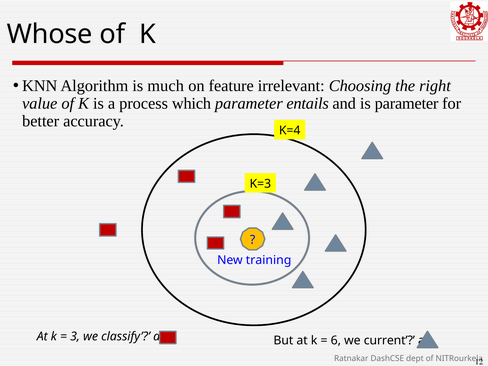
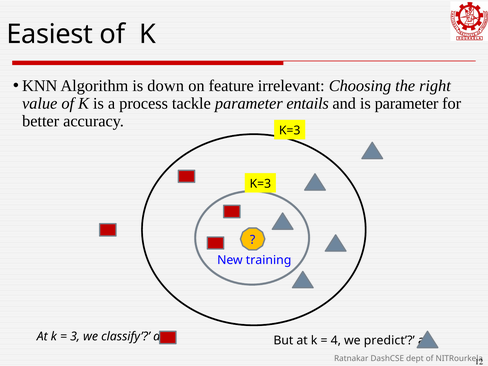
Whose: Whose -> Easiest
much: much -> down
which: which -> tackle
K=4 at (290, 130): K=4 -> K=3
6: 6 -> 4
current: current -> predict
